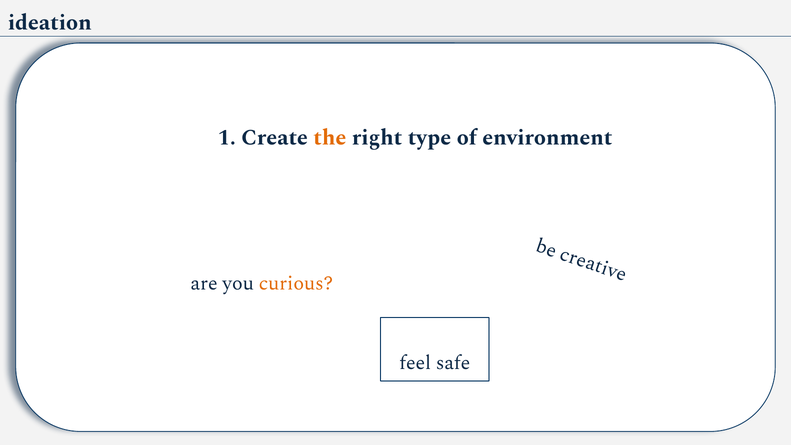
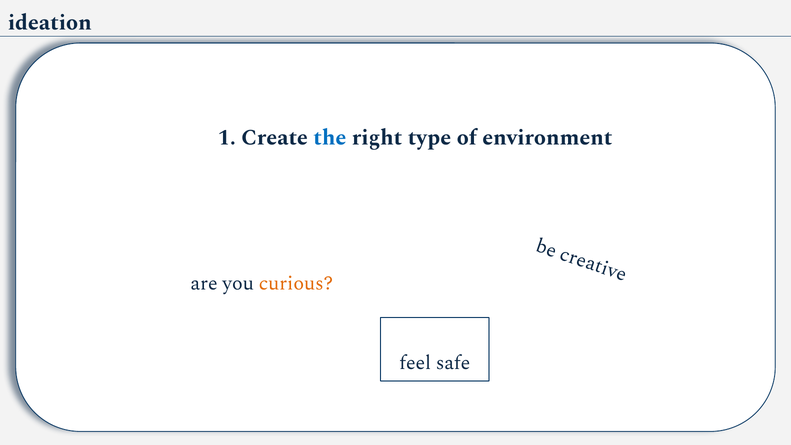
the colour: orange -> blue
